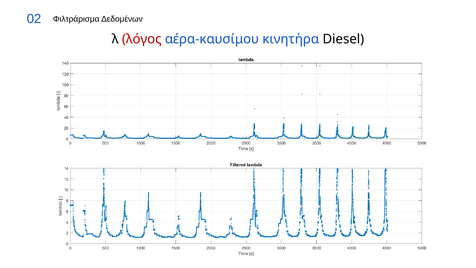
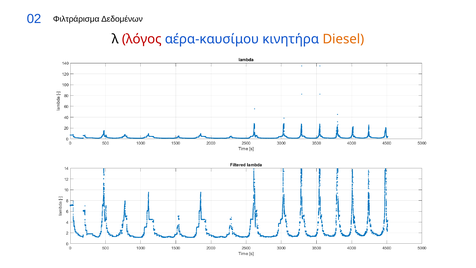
Diesel colour: black -> orange
